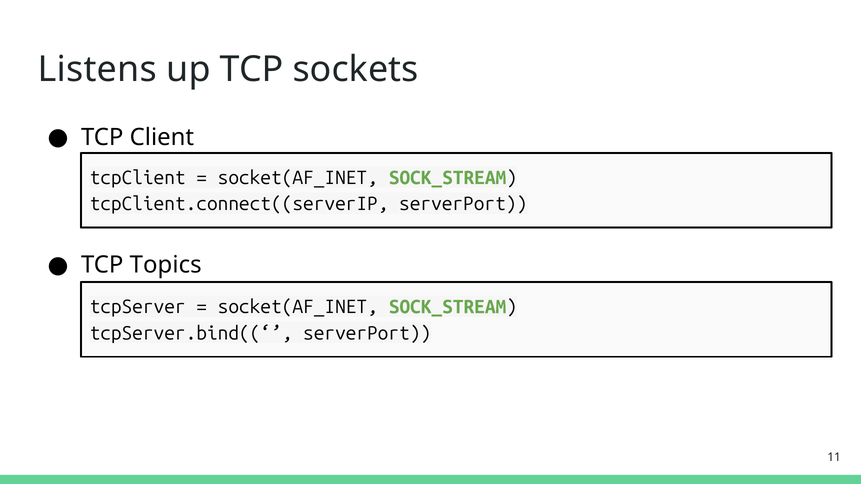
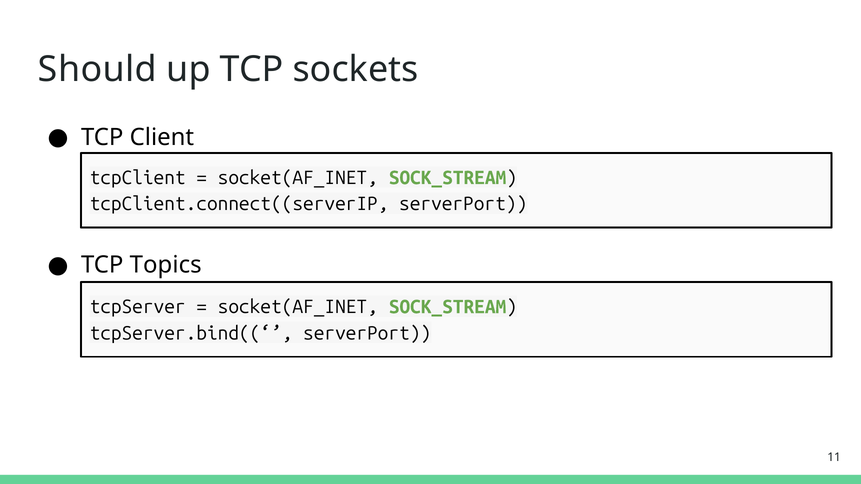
Listens: Listens -> Should
